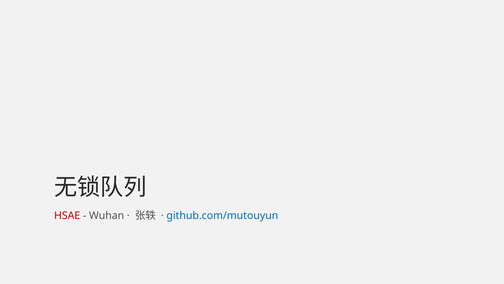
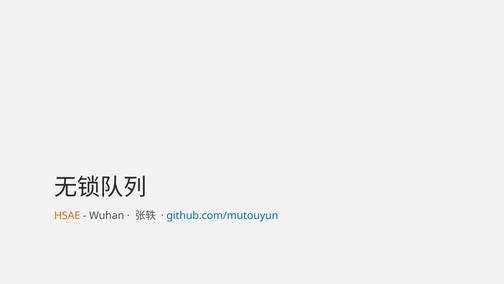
HSAE colour: red -> orange
